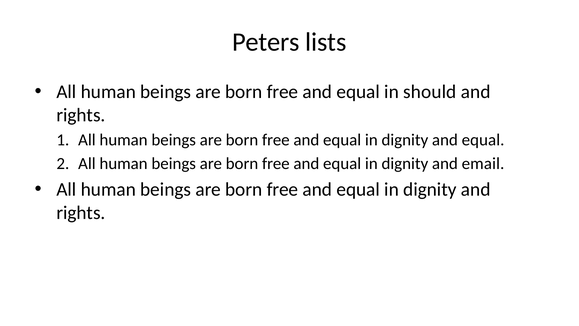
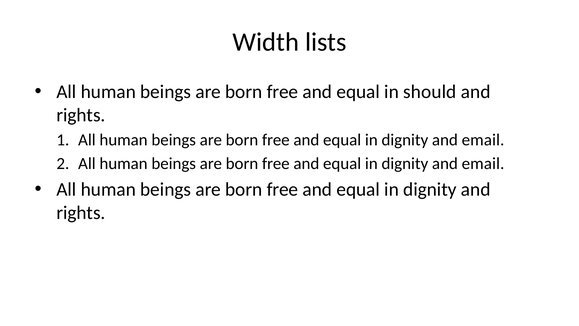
Peters: Peters -> Width
equal at (483, 140): equal -> email
